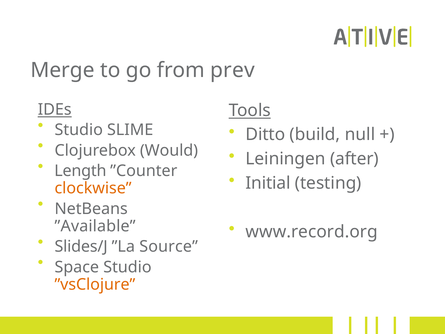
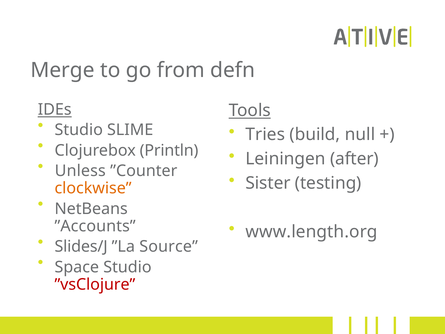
prev: prev -> defn
Ditto: Ditto -> Tries
Would: Would -> Println
Length: Length -> Unless
Initial: Initial -> Sister
”Available: ”Available -> ”Accounts
www.record.org: www.record.org -> www.length.org
”vsClojure colour: orange -> red
